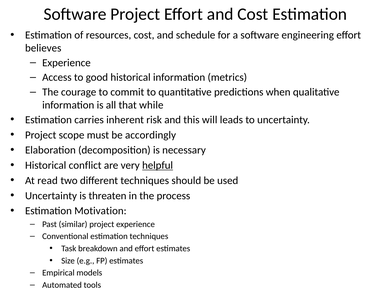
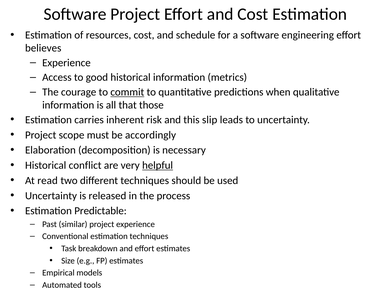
commit underline: none -> present
while: while -> those
will: will -> slip
threaten: threaten -> released
Motivation: Motivation -> Predictable
